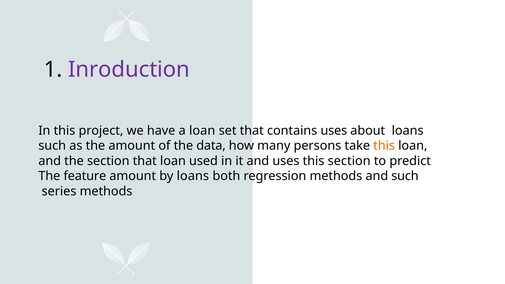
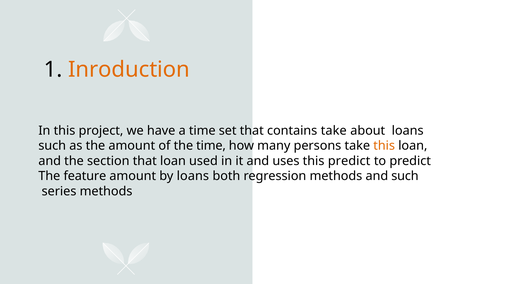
Inroduction colour: purple -> orange
a loan: loan -> time
contains uses: uses -> take
the data: data -> time
this section: section -> predict
